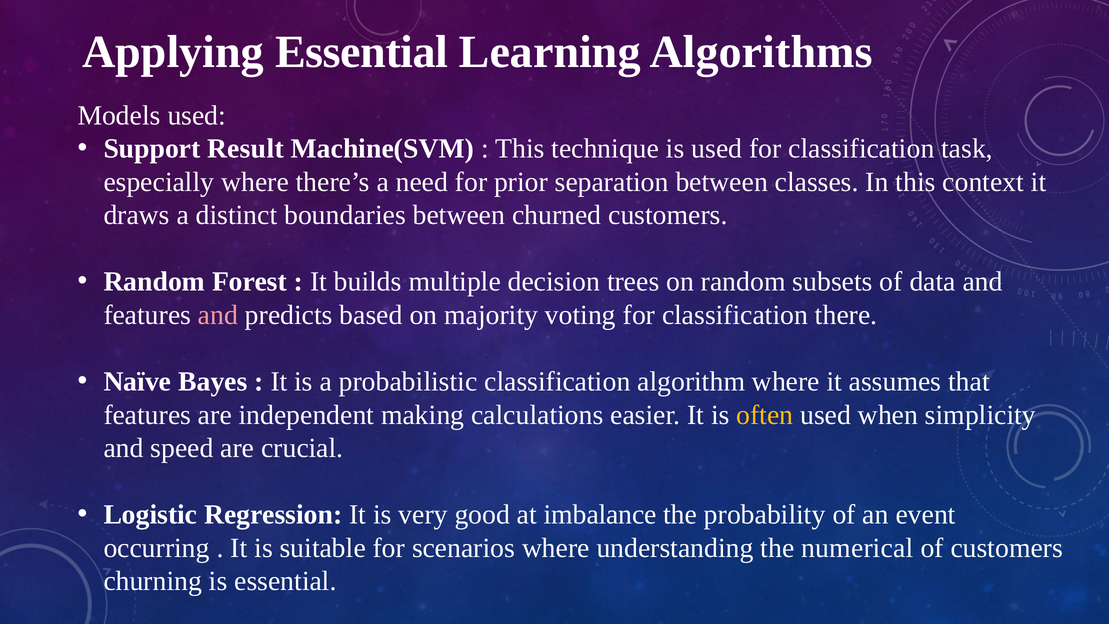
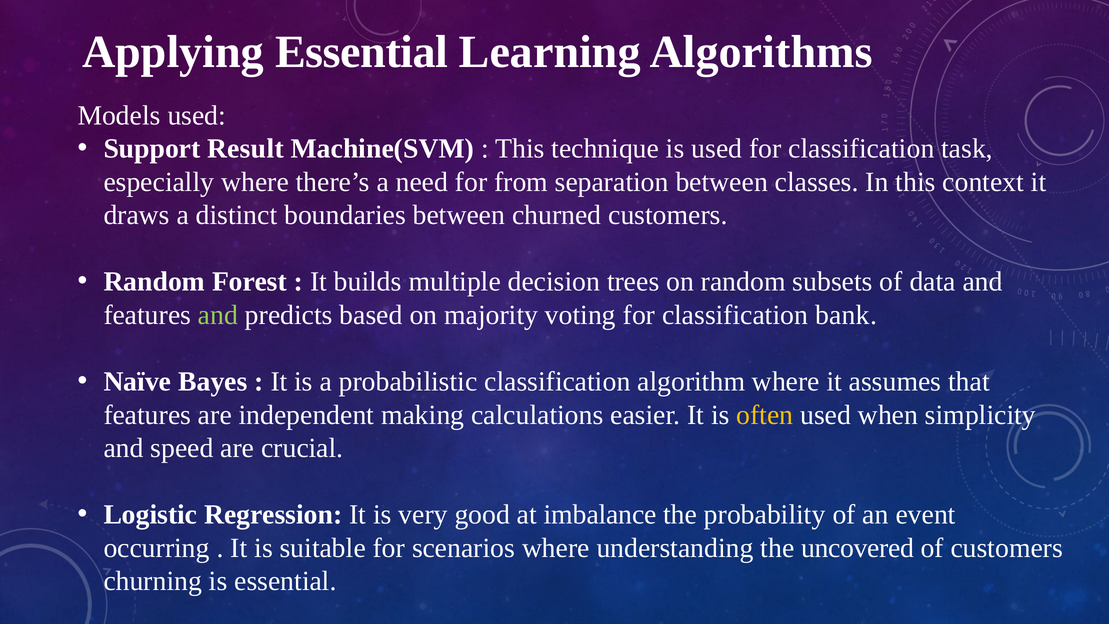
prior: prior -> from
and at (218, 315) colour: pink -> light green
there: there -> bank
numerical: numerical -> uncovered
